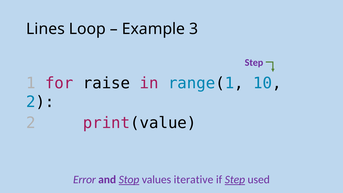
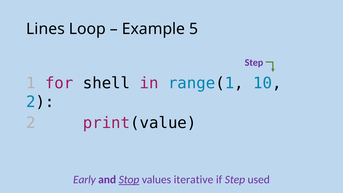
3: 3 -> 5
raise: raise -> shell
Error: Error -> Early
Step at (235, 180) underline: present -> none
